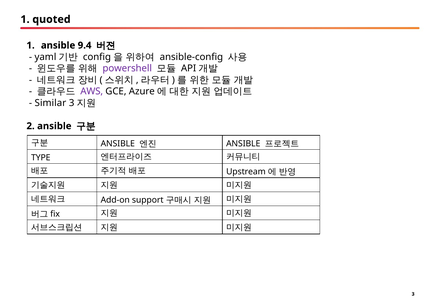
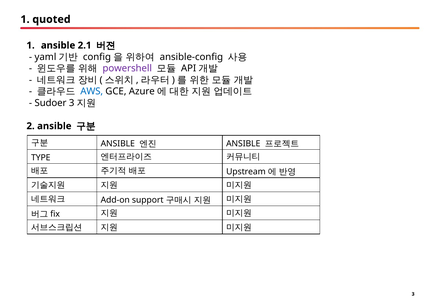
9.4: 9.4 -> 2.1
AWS colour: purple -> blue
Similar: Similar -> Sudoer
